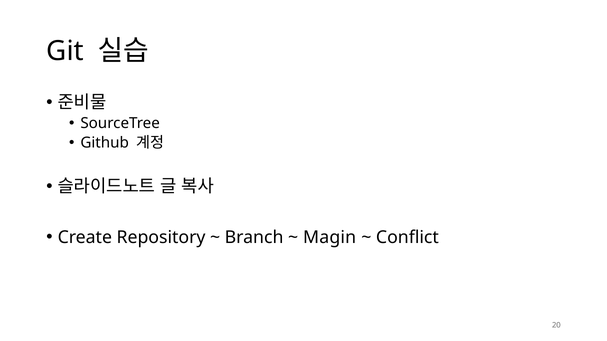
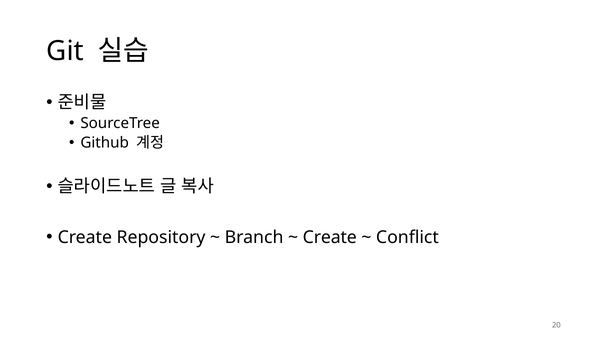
Magin at (330, 238): Magin -> Create
